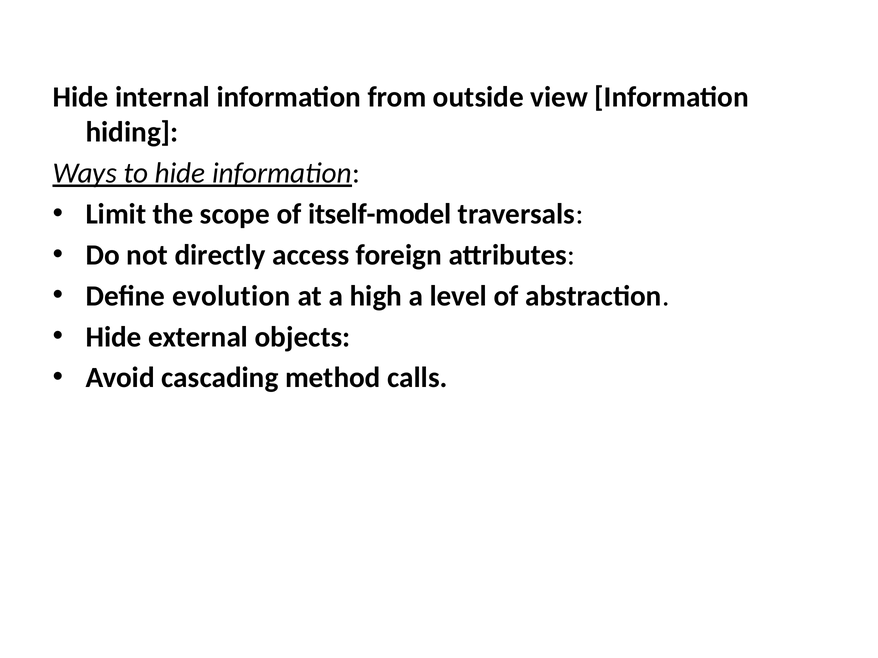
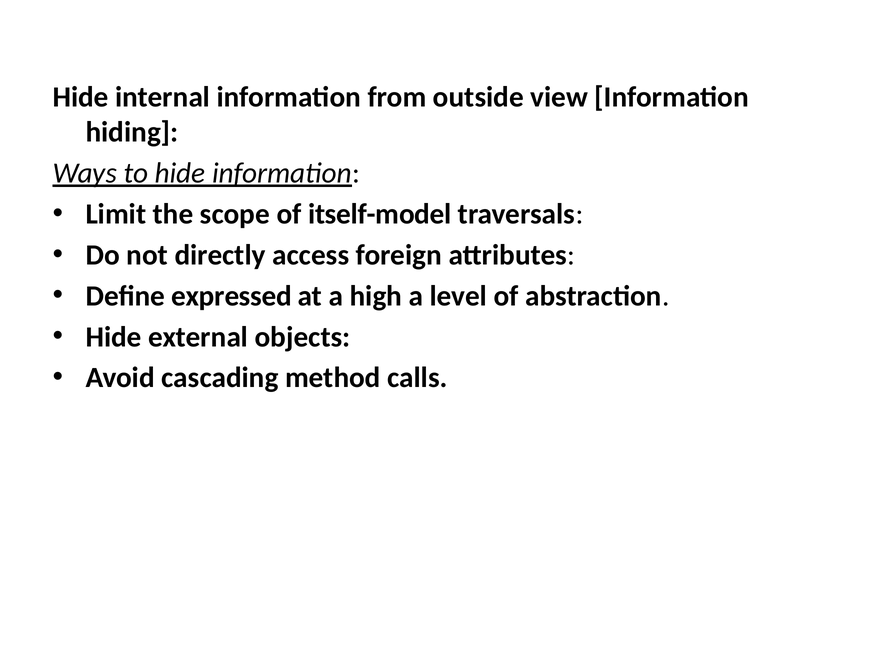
evolution: evolution -> expressed
